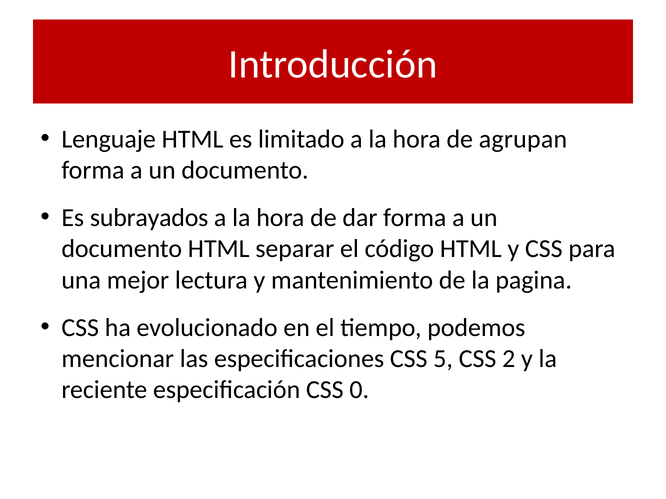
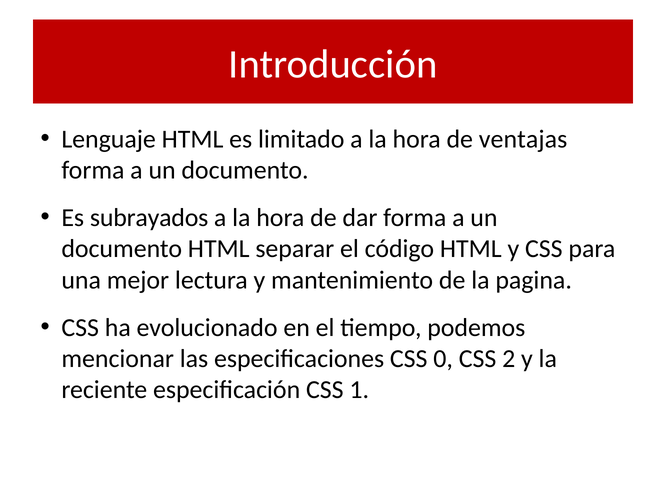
agrupan: agrupan -> ventajas
5: 5 -> 0
0: 0 -> 1
